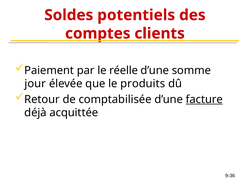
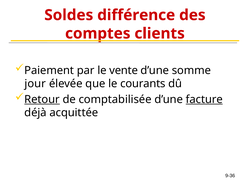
potentiels: potentiels -> différence
réelle: réelle -> vente
produits: produits -> courants
Retour underline: none -> present
